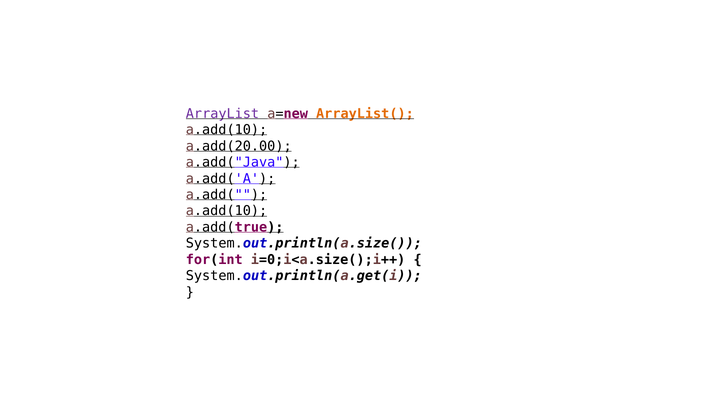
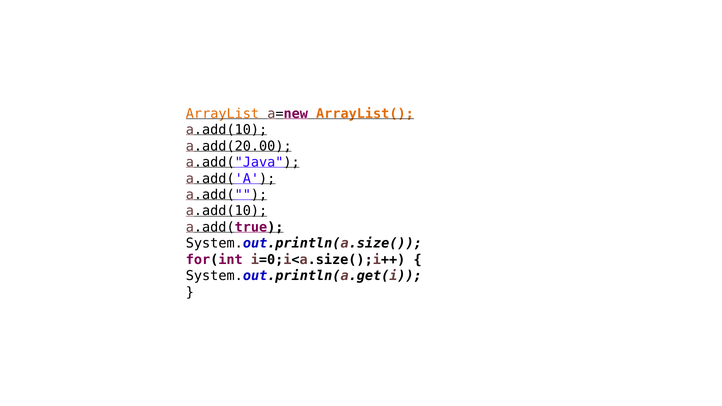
ArrayList colour: purple -> orange
